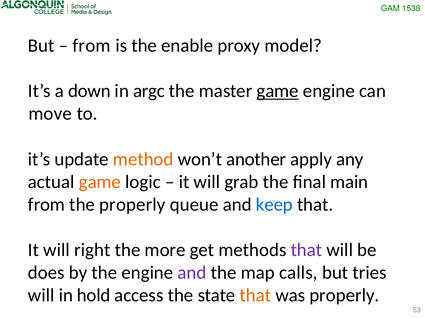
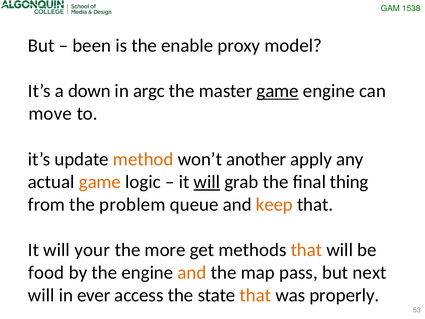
from at (92, 46): from -> been
will at (207, 182) underline: none -> present
main: main -> thing
the properly: properly -> problem
keep colour: blue -> orange
right: right -> your
that at (306, 250) colour: purple -> orange
does: does -> food
and at (192, 272) colour: purple -> orange
calls: calls -> pass
tries: tries -> next
hold: hold -> ever
